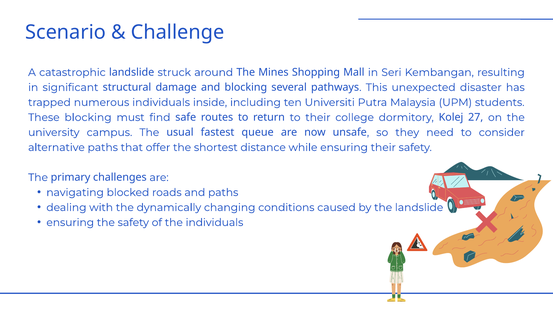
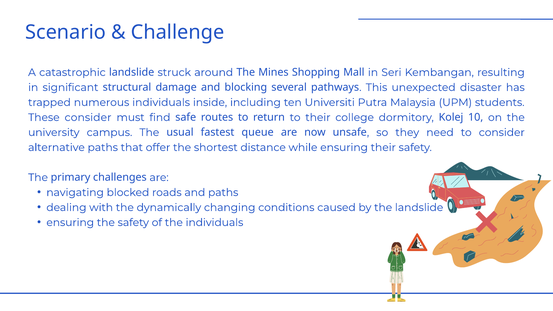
These blocking: blocking -> consider
27: 27 -> 10
